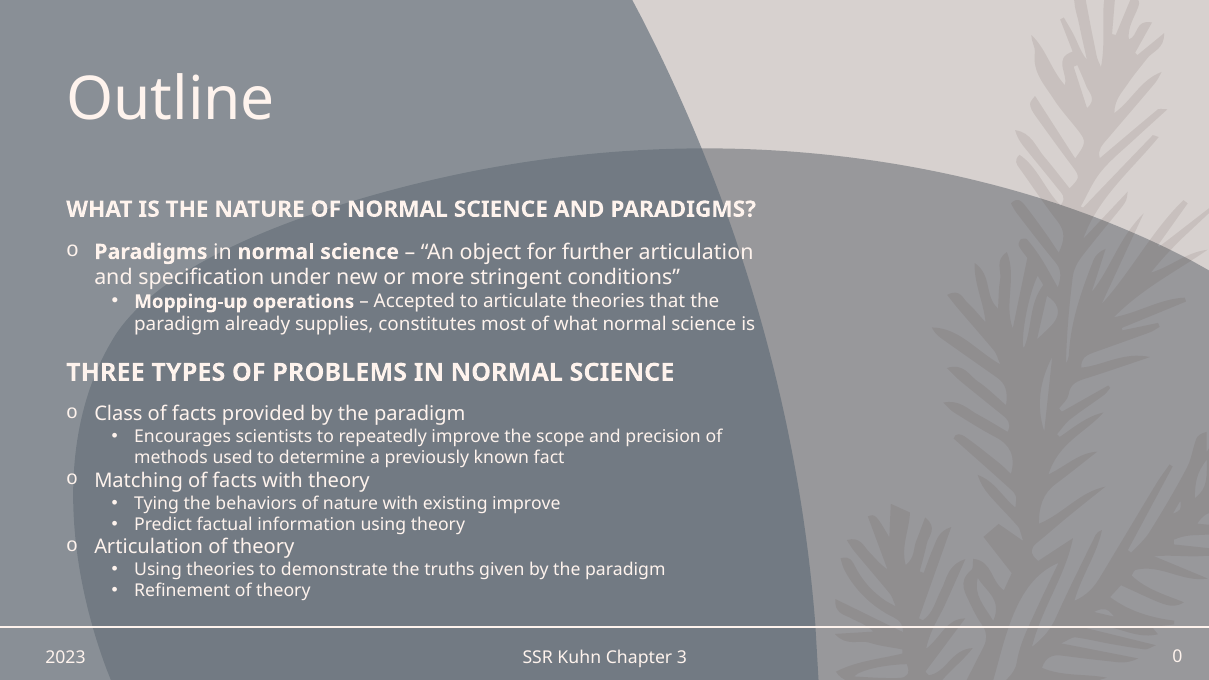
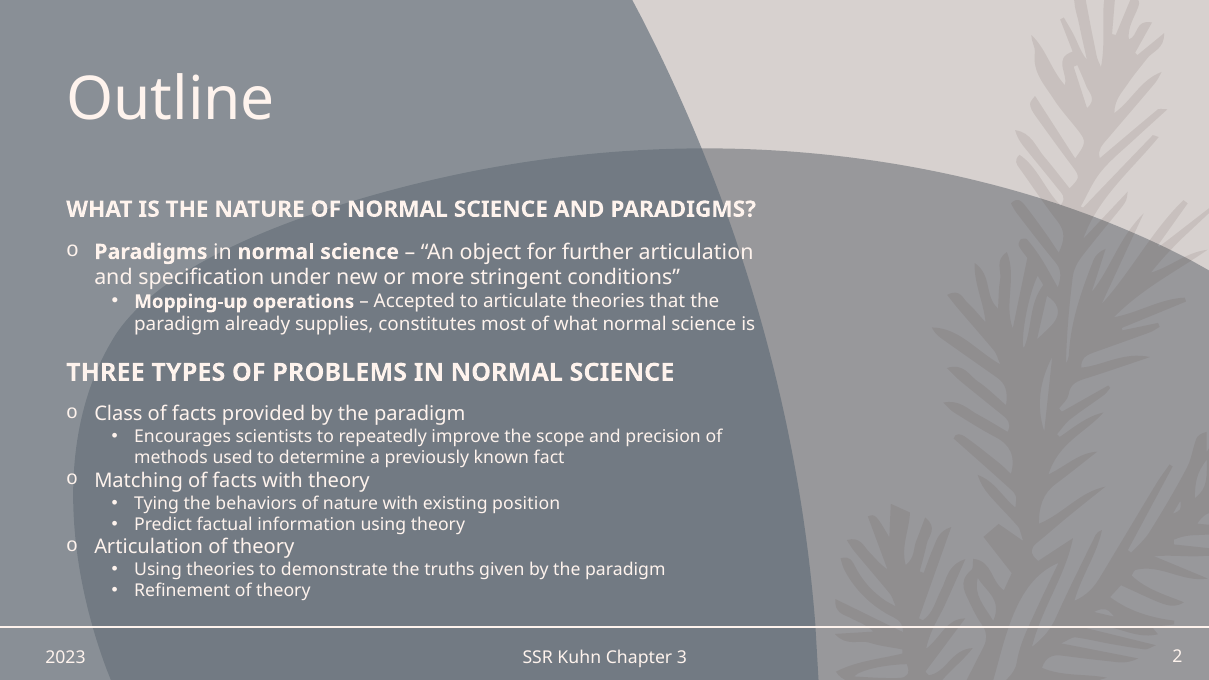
existing improve: improve -> position
0: 0 -> 2
